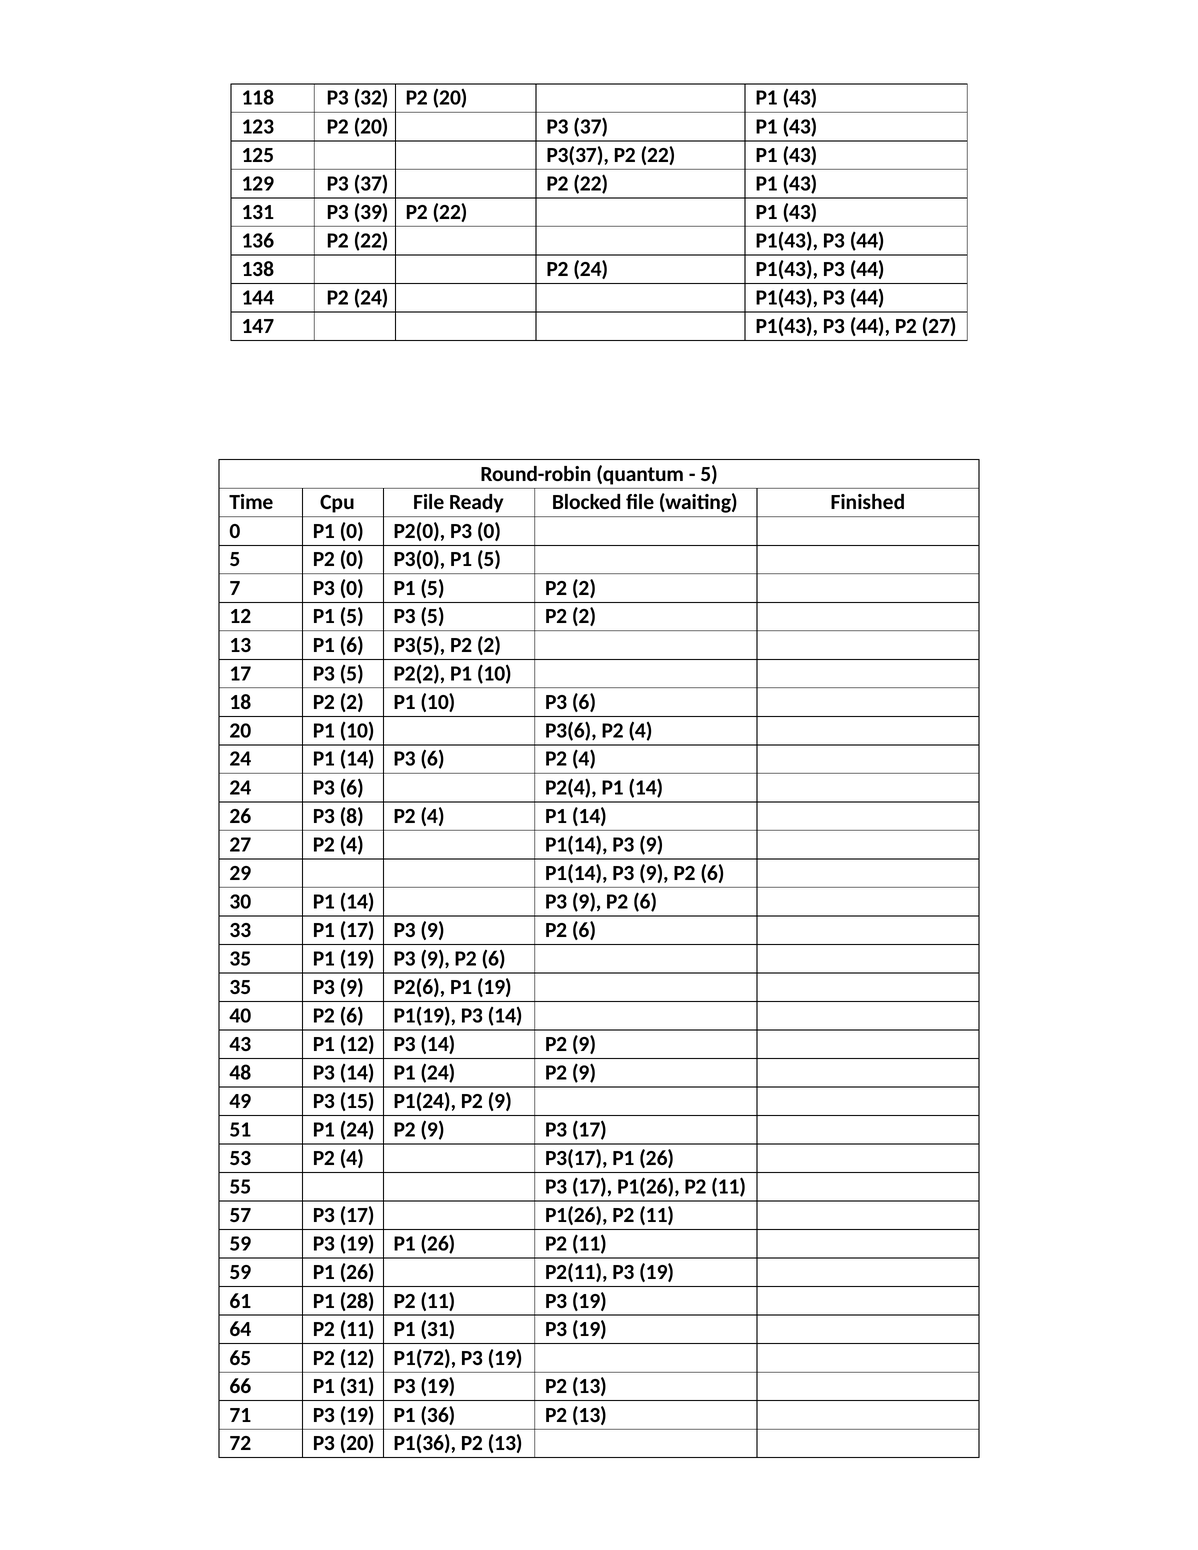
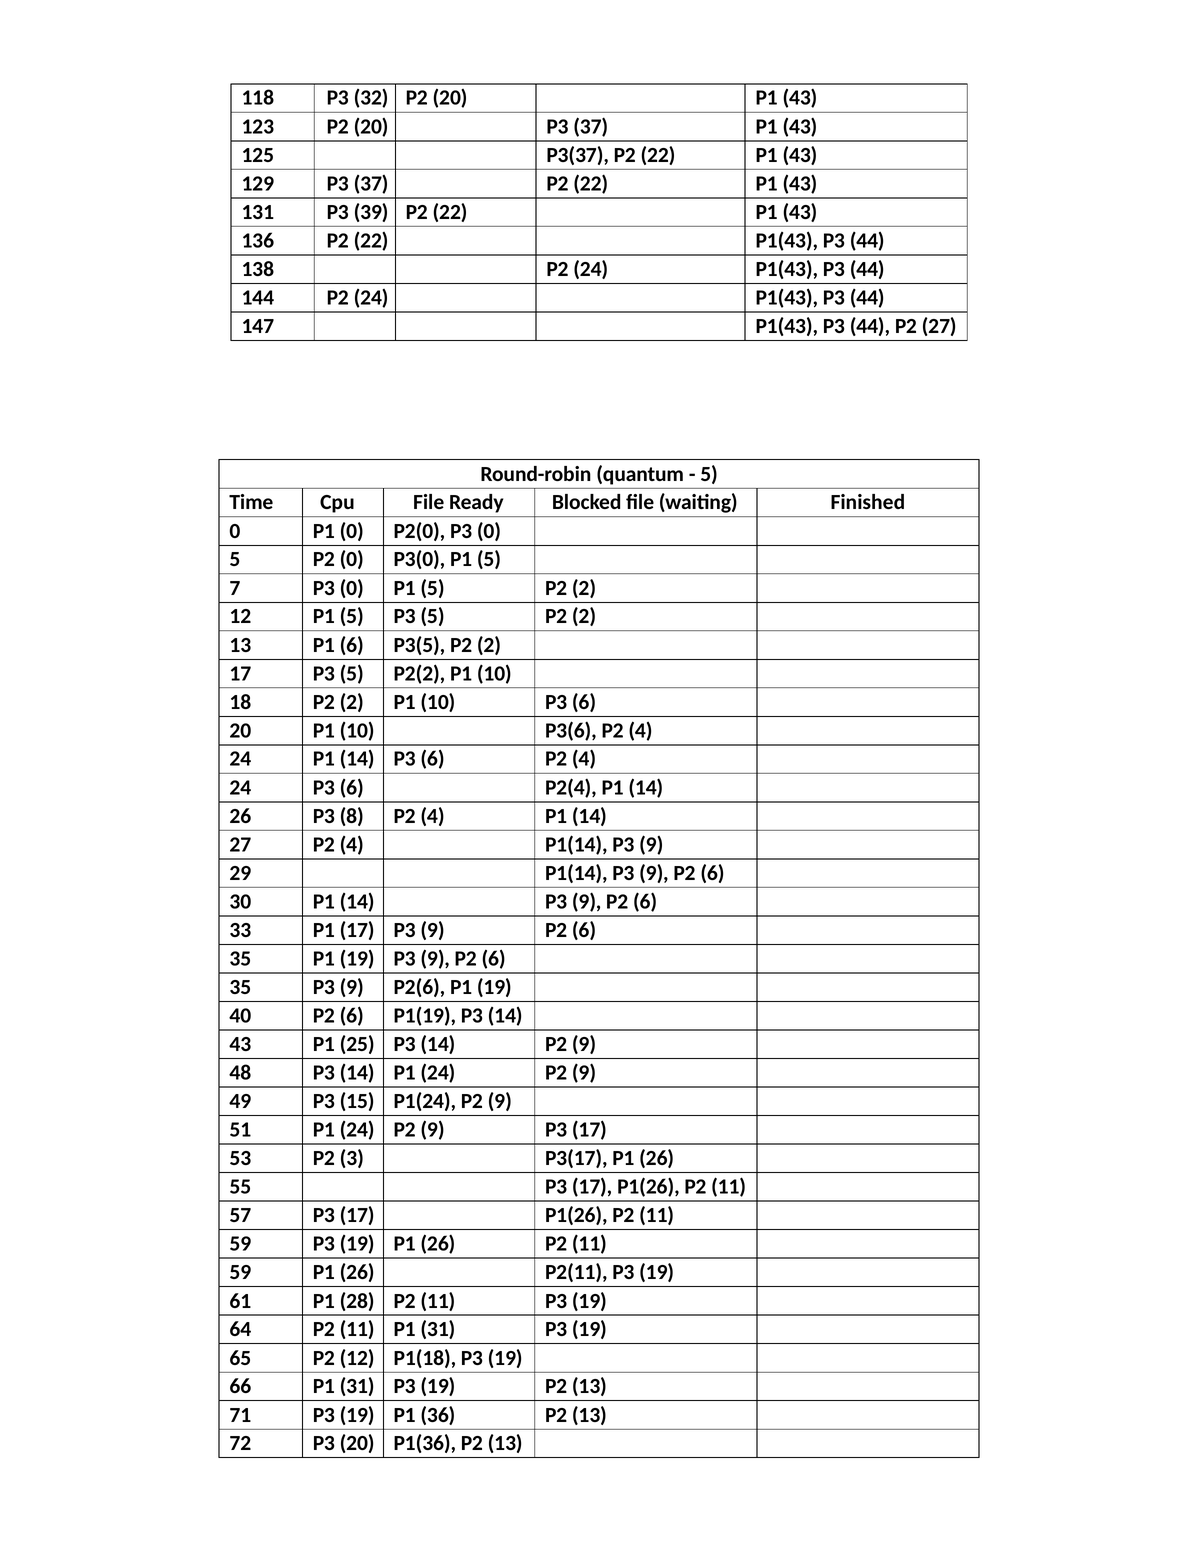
P1 12: 12 -> 25
53 P2 4: 4 -> 3
P1(72: P1(72 -> P1(18
